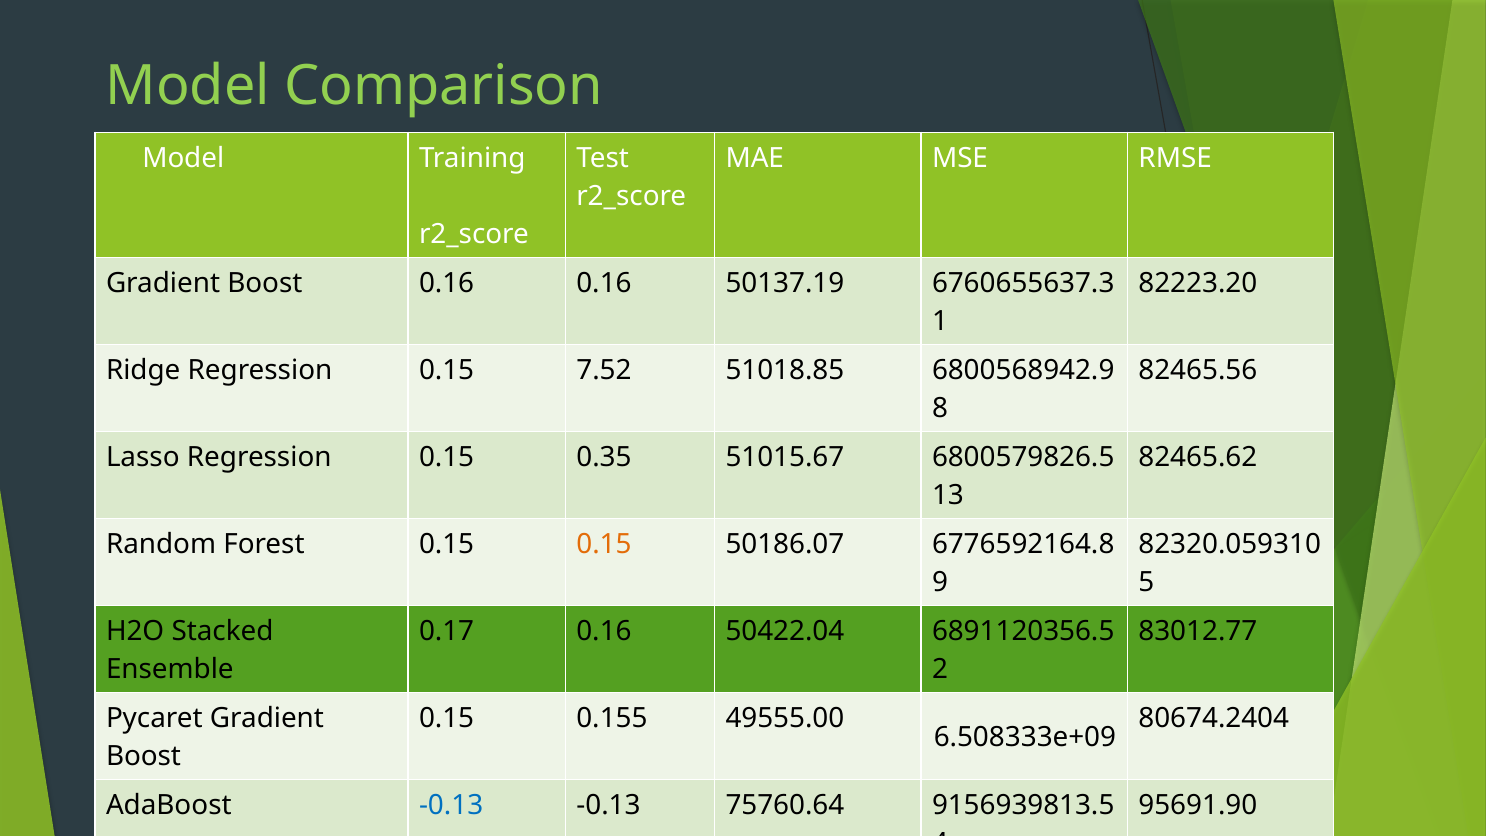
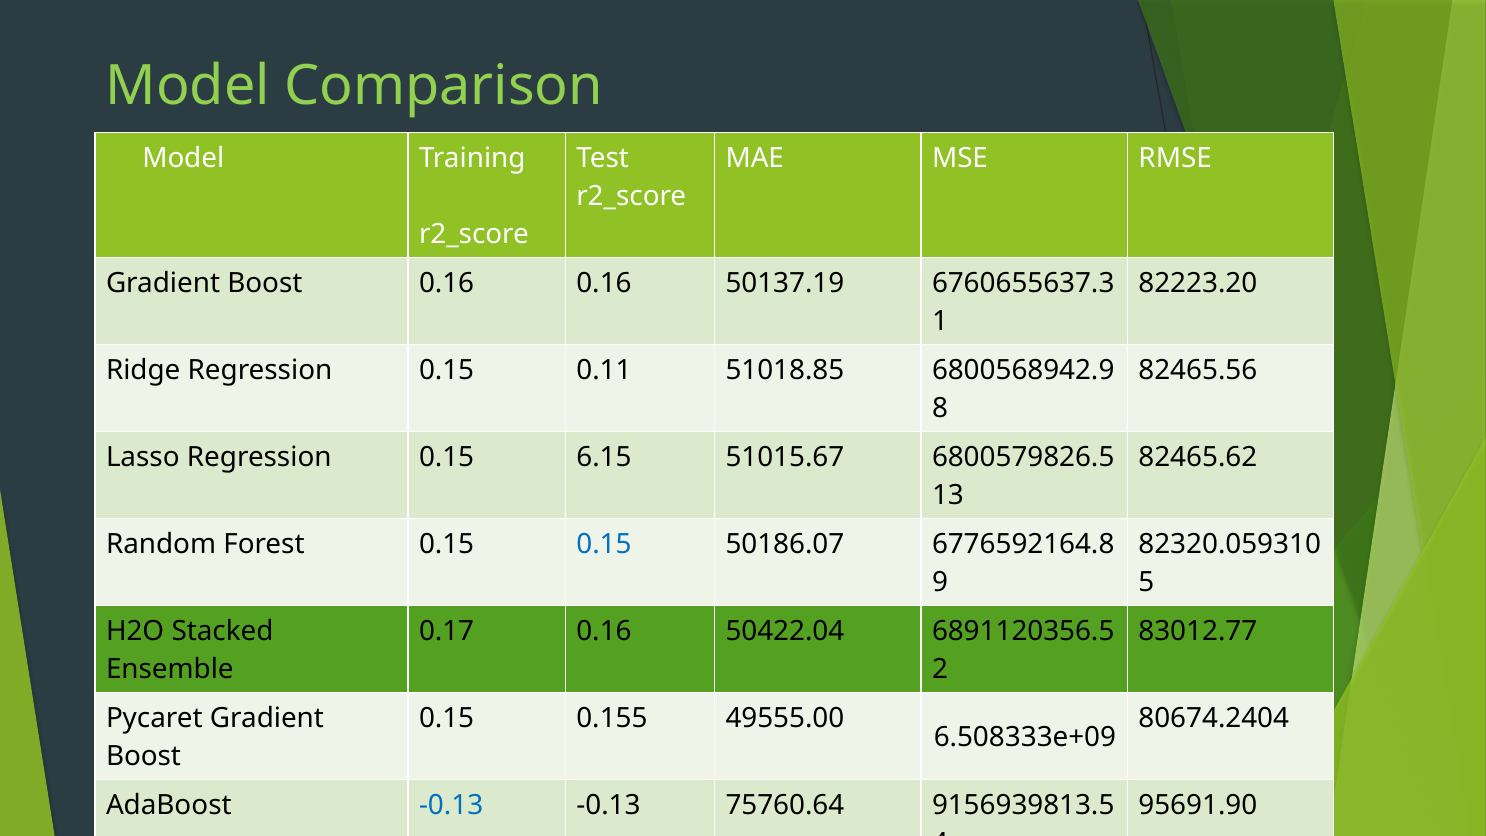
7.52: 7.52 -> 0.11
0.35: 0.35 -> 6.15
0.15 at (604, 544) colour: orange -> blue
